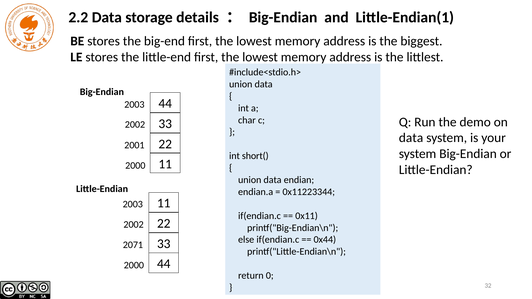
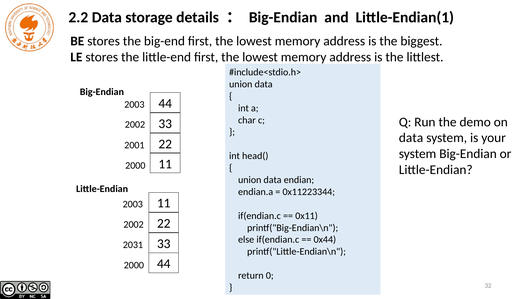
short(: short( -> head(
2071: 2071 -> 2031
